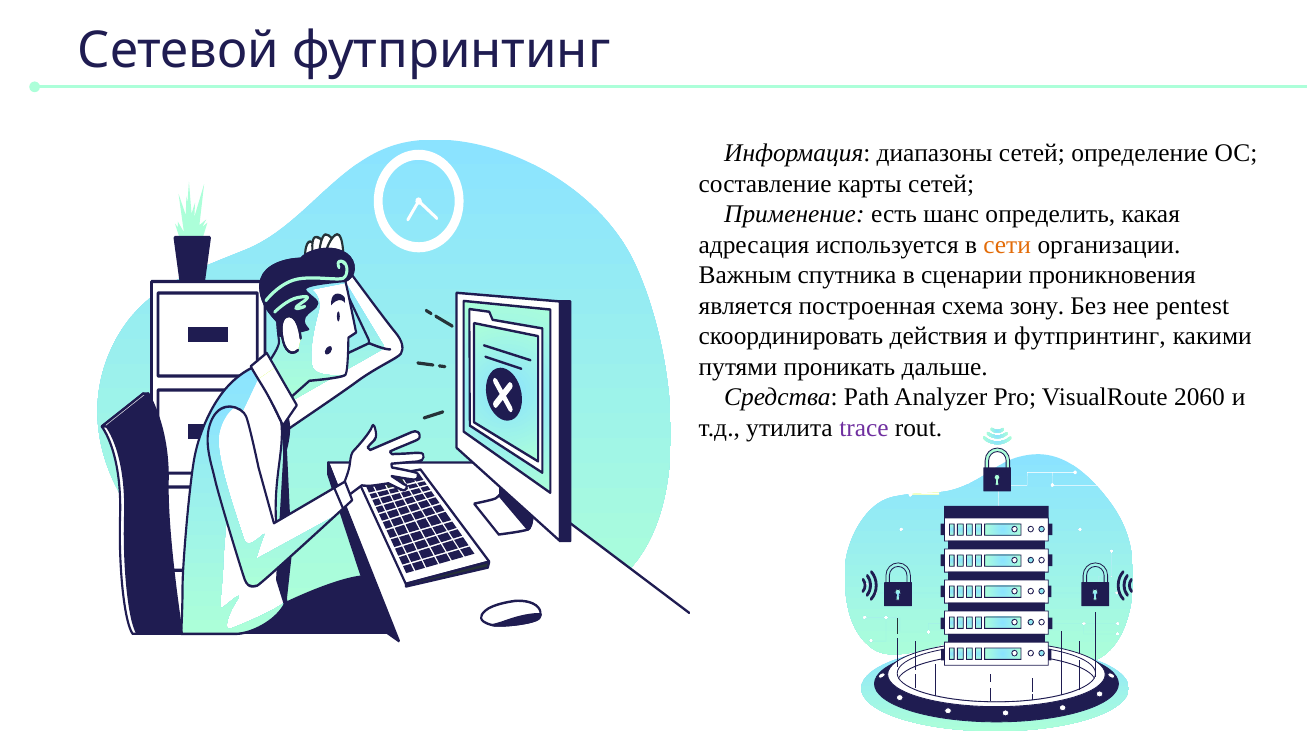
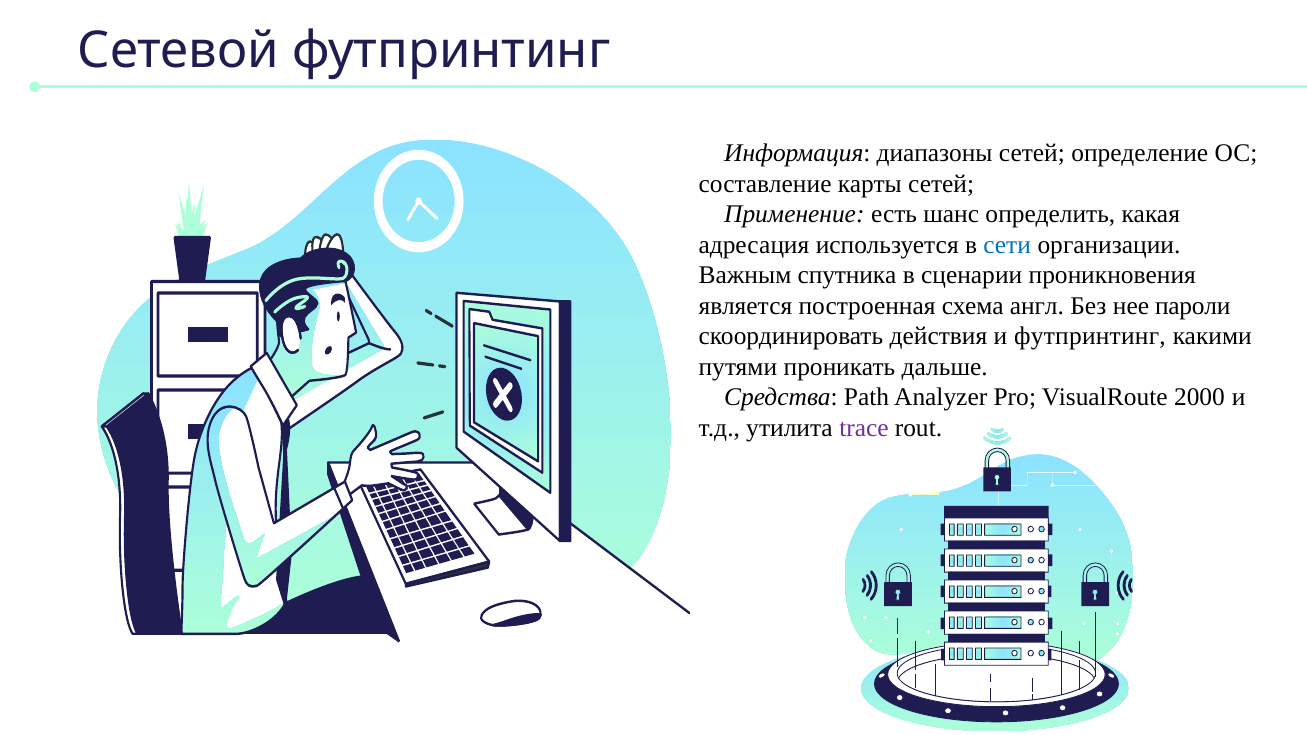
сети colour: orange -> blue
зону: зону -> англ
pentest: pentest -> пароли
2060: 2060 -> 2000
